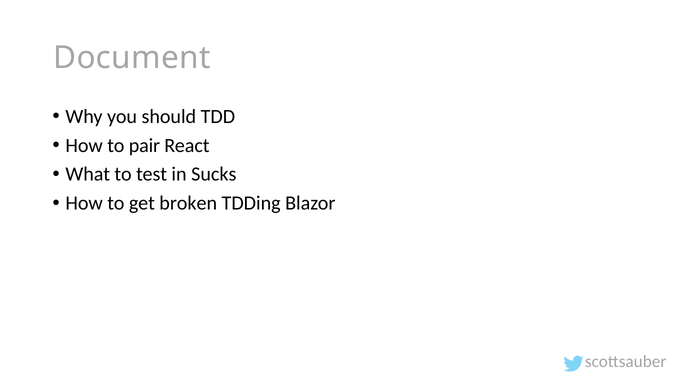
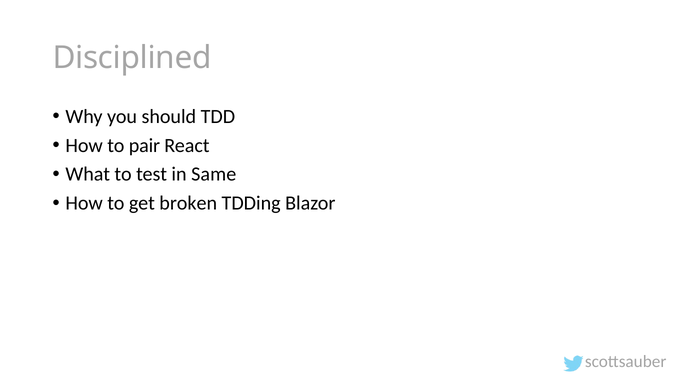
Document: Document -> Disciplined
Sucks: Sucks -> Same
